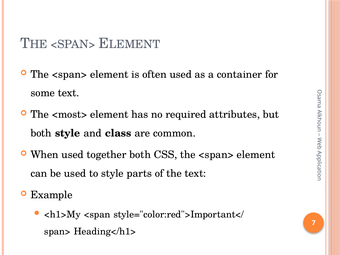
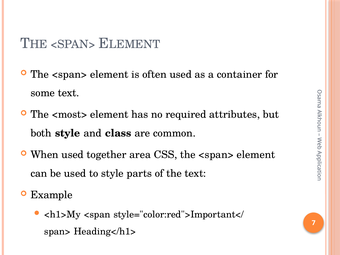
together both: both -> area
